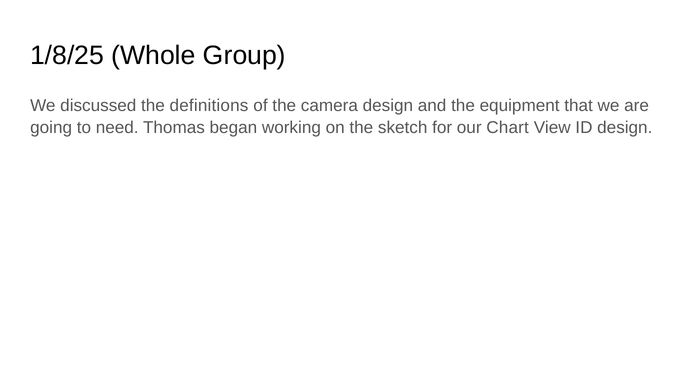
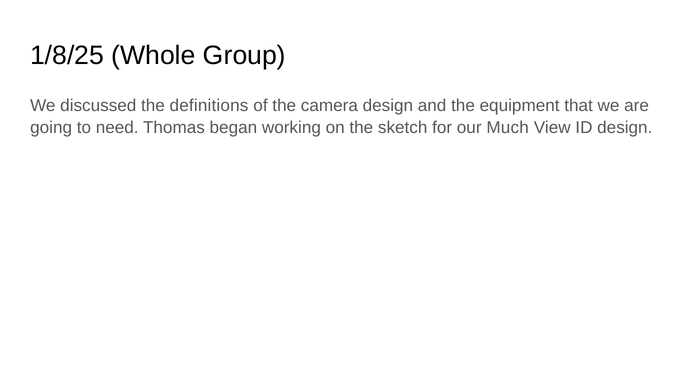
Chart: Chart -> Much
